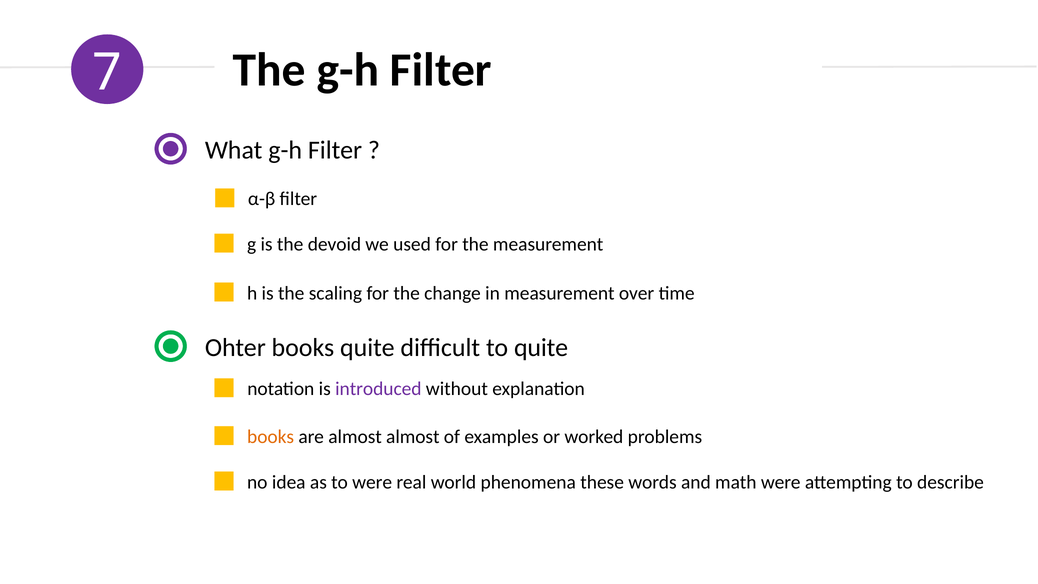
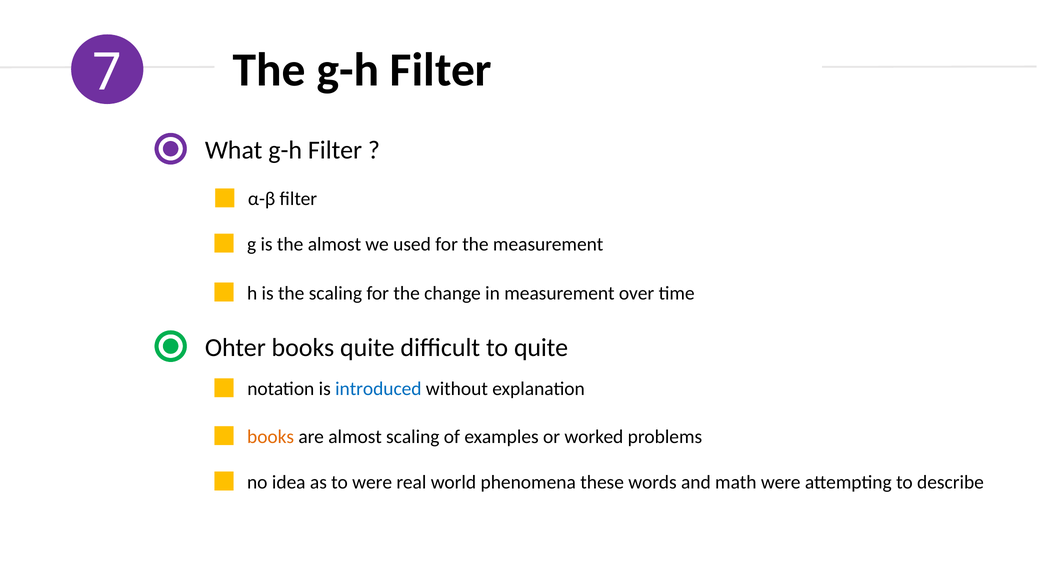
the devoid: devoid -> almost
introduced colour: purple -> blue
almost almost: almost -> scaling
